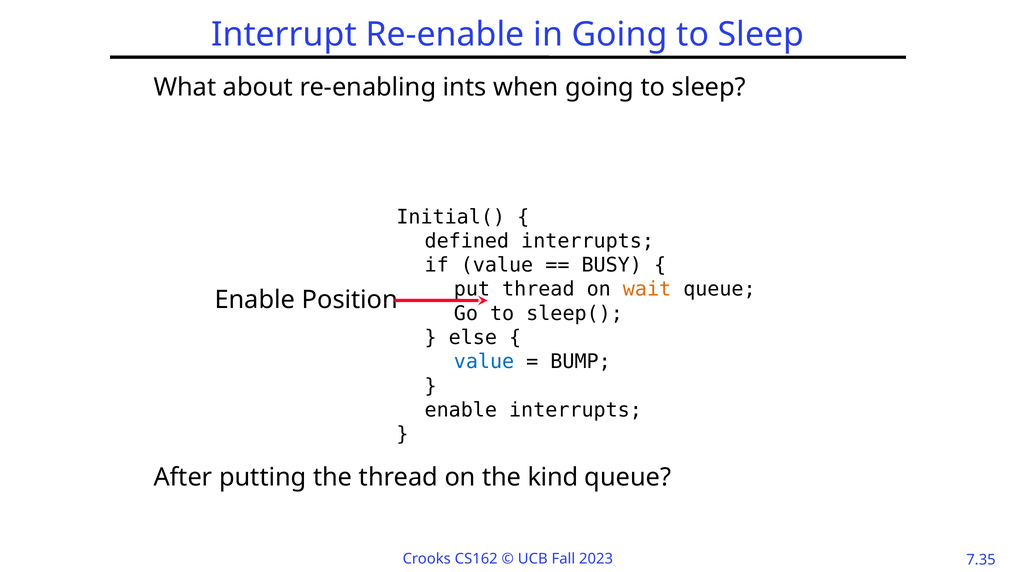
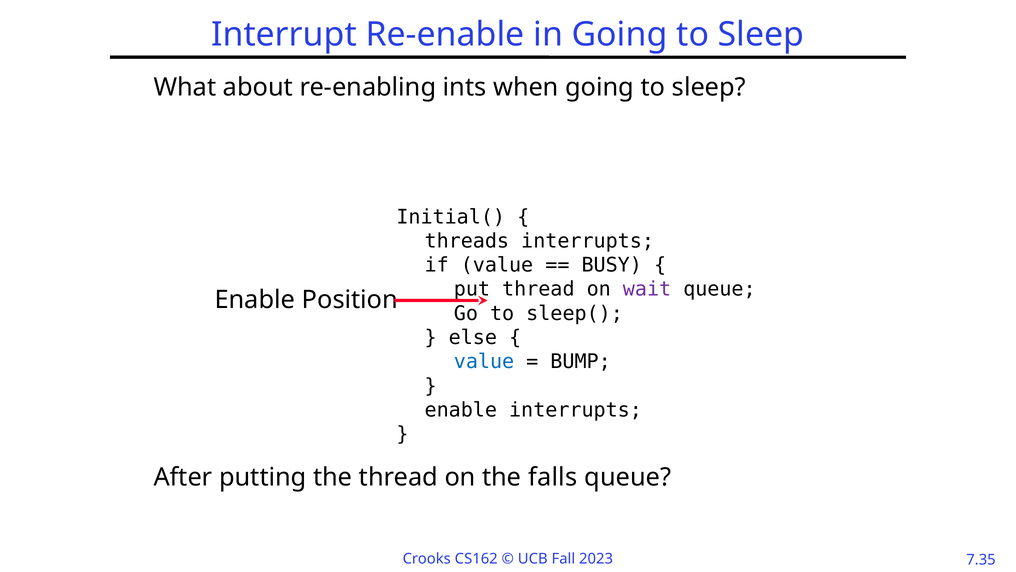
defined: defined -> threads
wait colour: orange -> purple
kind: kind -> falls
